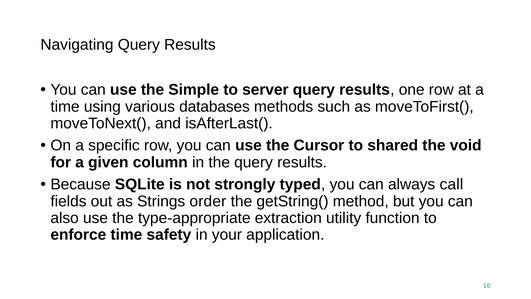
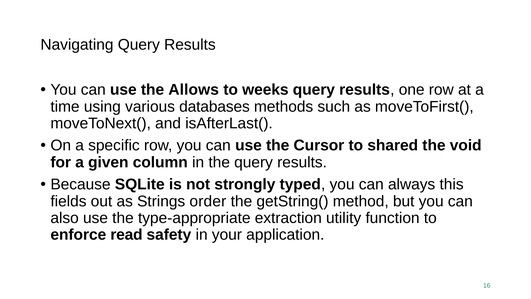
Simple: Simple -> Allows
server: server -> weeks
call: call -> this
enforce time: time -> read
